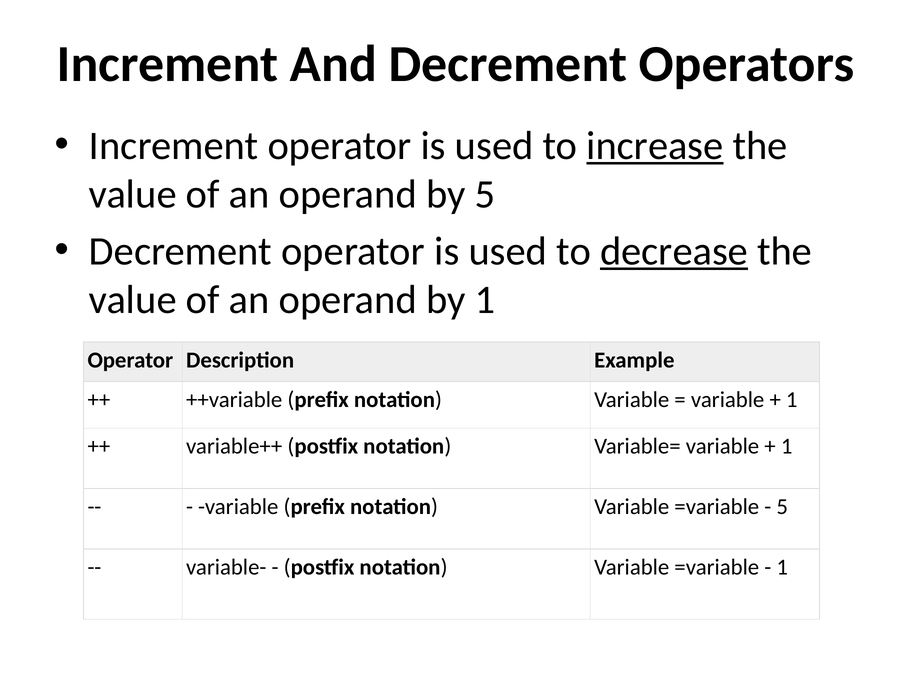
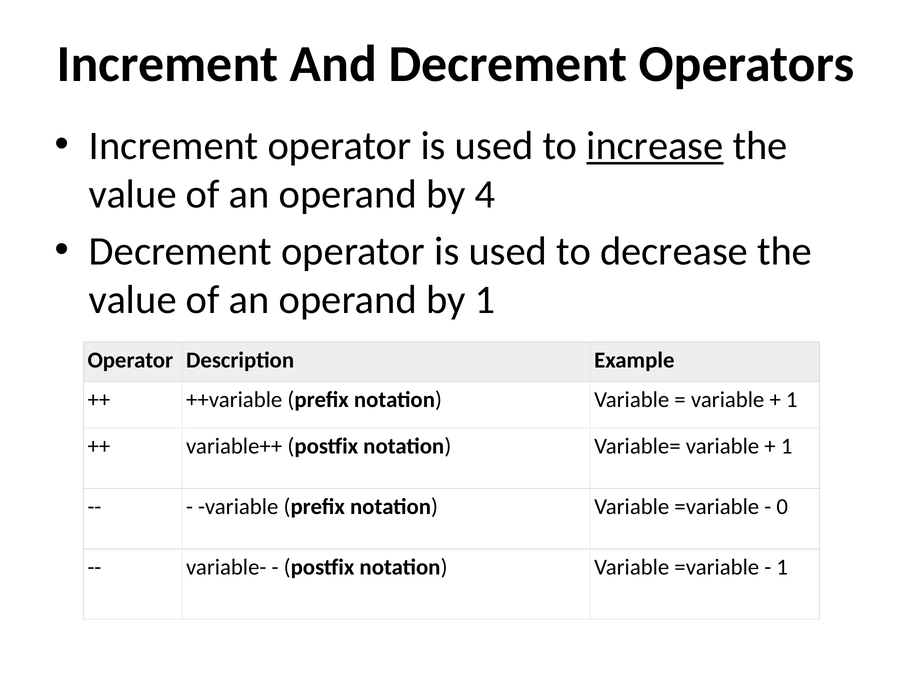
by 5: 5 -> 4
decrease underline: present -> none
5 at (782, 507): 5 -> 0
